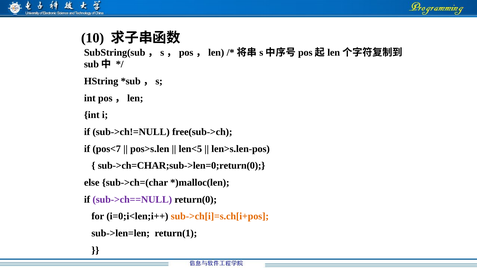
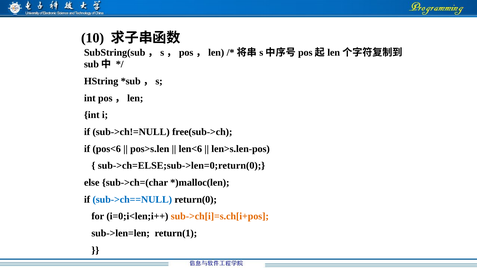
pos<7: pos<7 -> pos<6
len<5: len<5 -> len<6
sub->ch=CHAR;sub->len=0;return(0: sub->ch=CHAR;sub->len=0;return(0 -> sub->ch=ELSE;sub->len=0;return(0
sub->ch==NULL colour: purple -> blue
